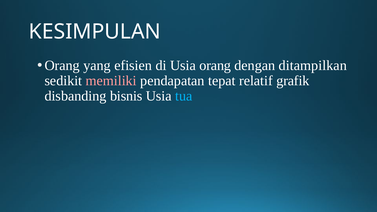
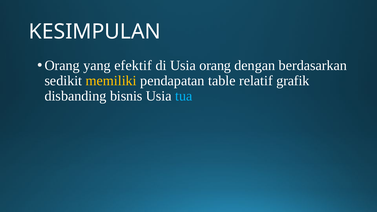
efisien: efisien -> efektif
ditampilkan: ditampilkan -> berdasarkan
memiliki colour: pink -> yellow
tepat: tepat -> table
